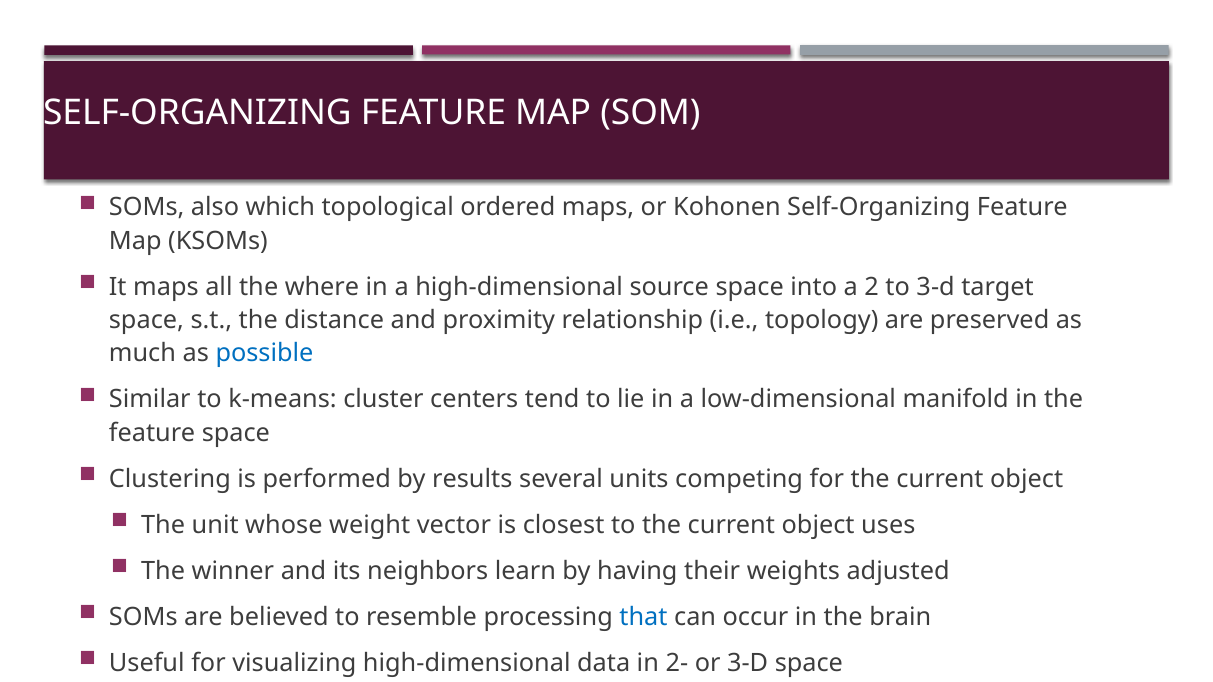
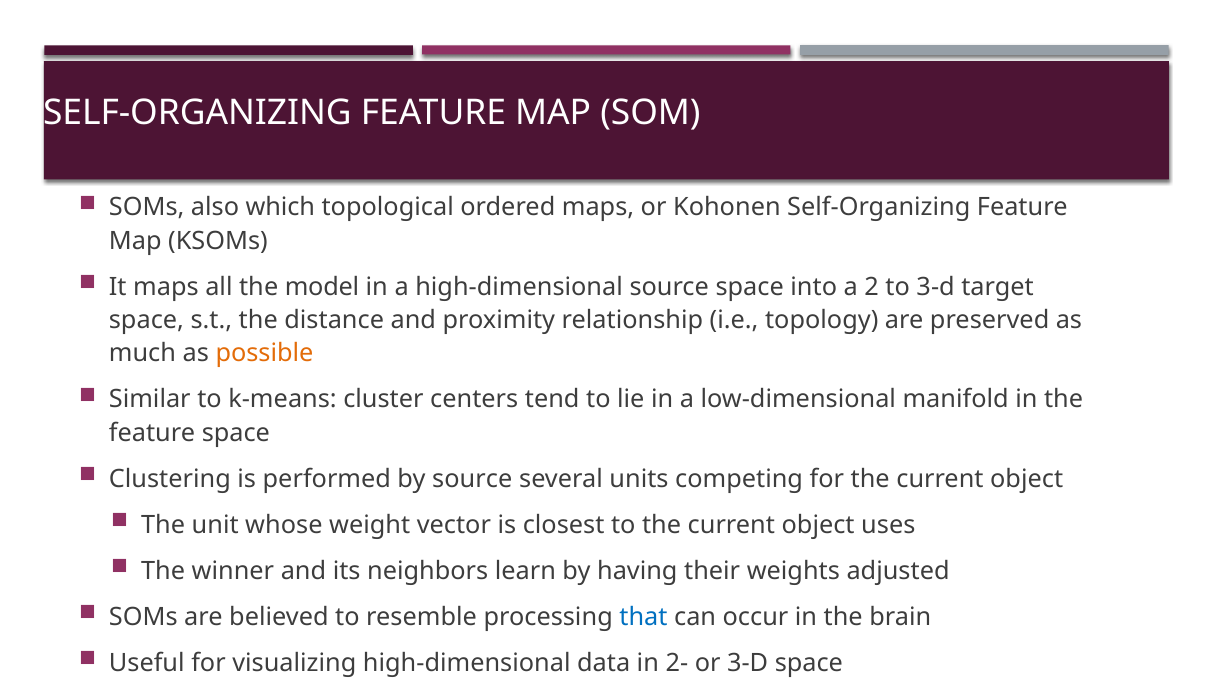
where: where -> model
possible colour: blue -> orange
by results: results -> source
